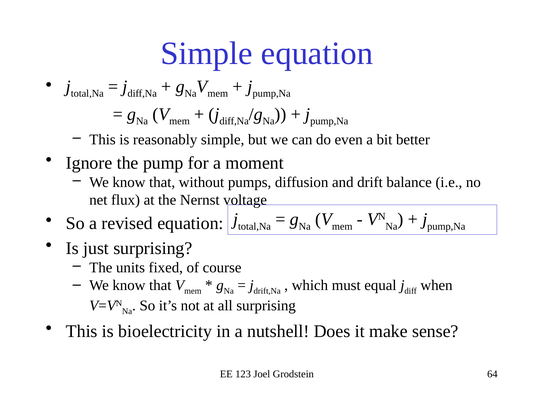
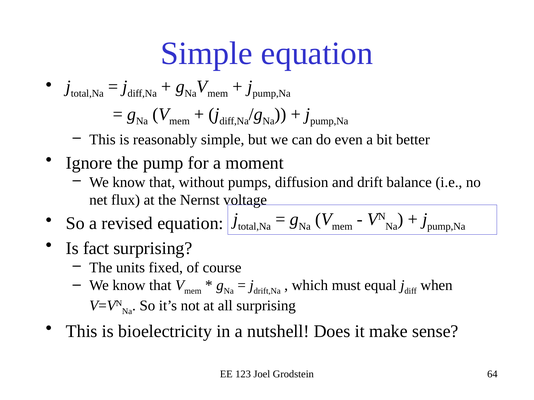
just: just -> fact
